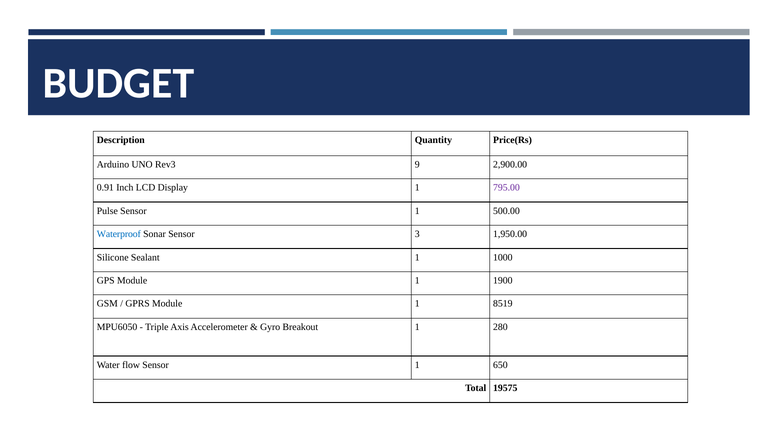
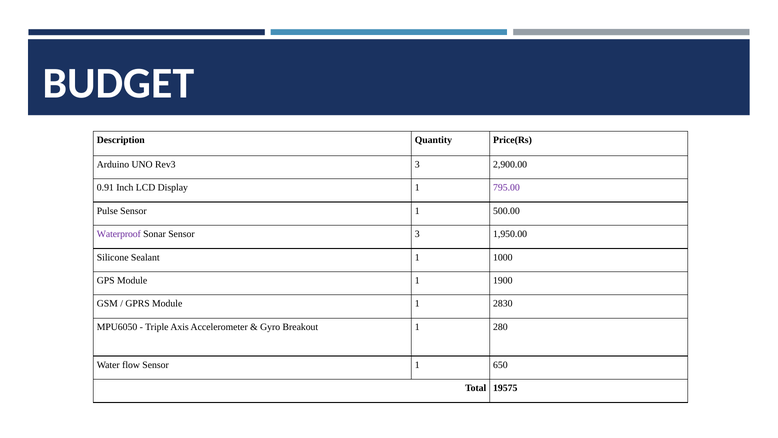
Rev3 9: 9 -> 3
Waterproof colour: blue -> purple
8519: 8519 -> 2830
